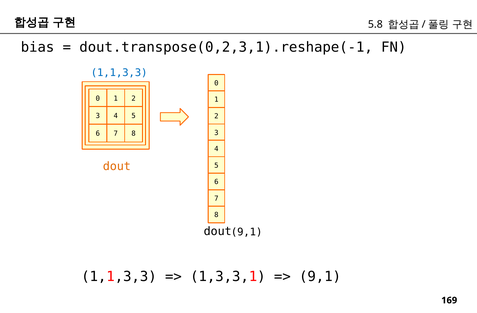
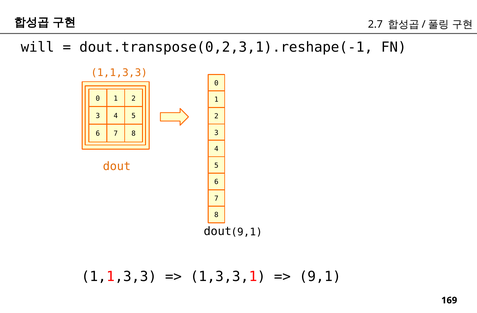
5.8: 5.8 -> 2.7
bias: bias -> will
1,1,3,3 at (119, 73) colour: blue -> orange
